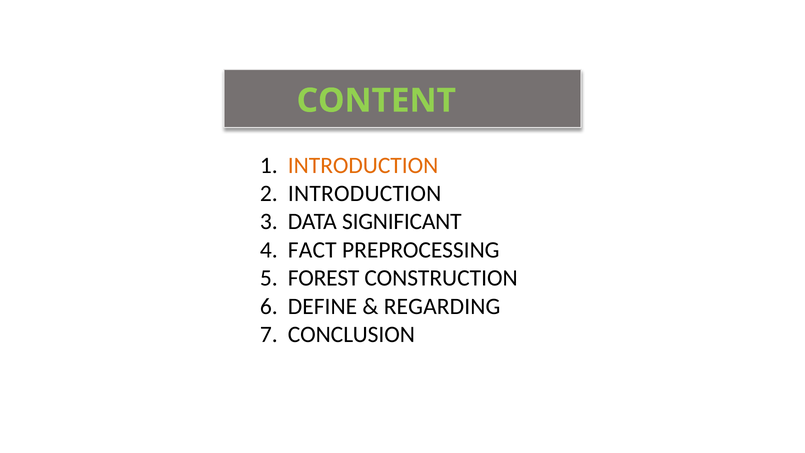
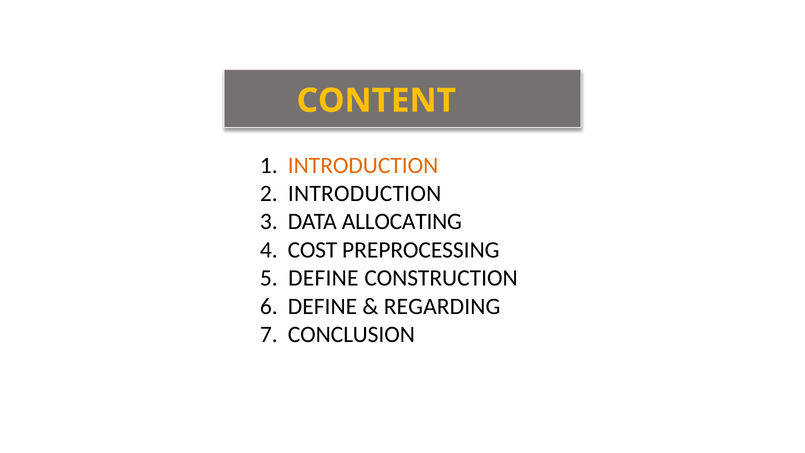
CONTENT colour: light green -> yellow
SIGNIFICANT: SIGNIFICANT -> ALLOCATING
FACT: FACT -> COST
FOREST at (324, 278): FOREST -> DEFINE
